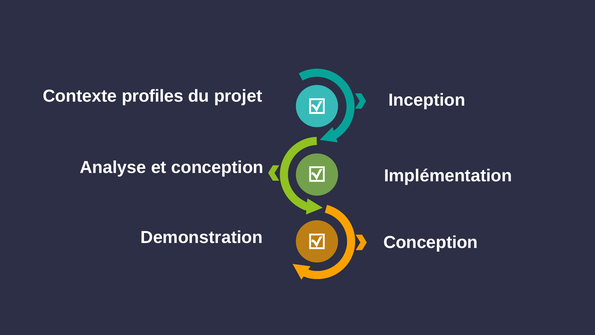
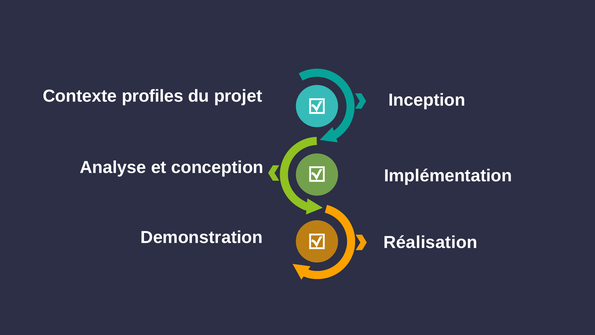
Conception at (431, 242): Conception -> Réalisation
